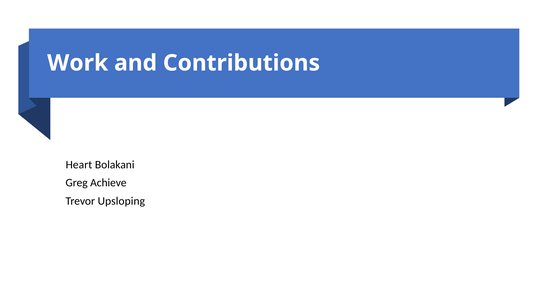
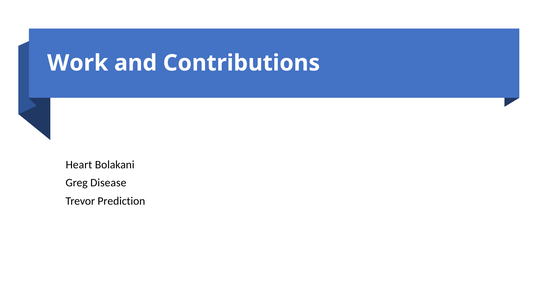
Achieve: Achieve -> Disease
Upsloping: Upsloping -> Prediction
